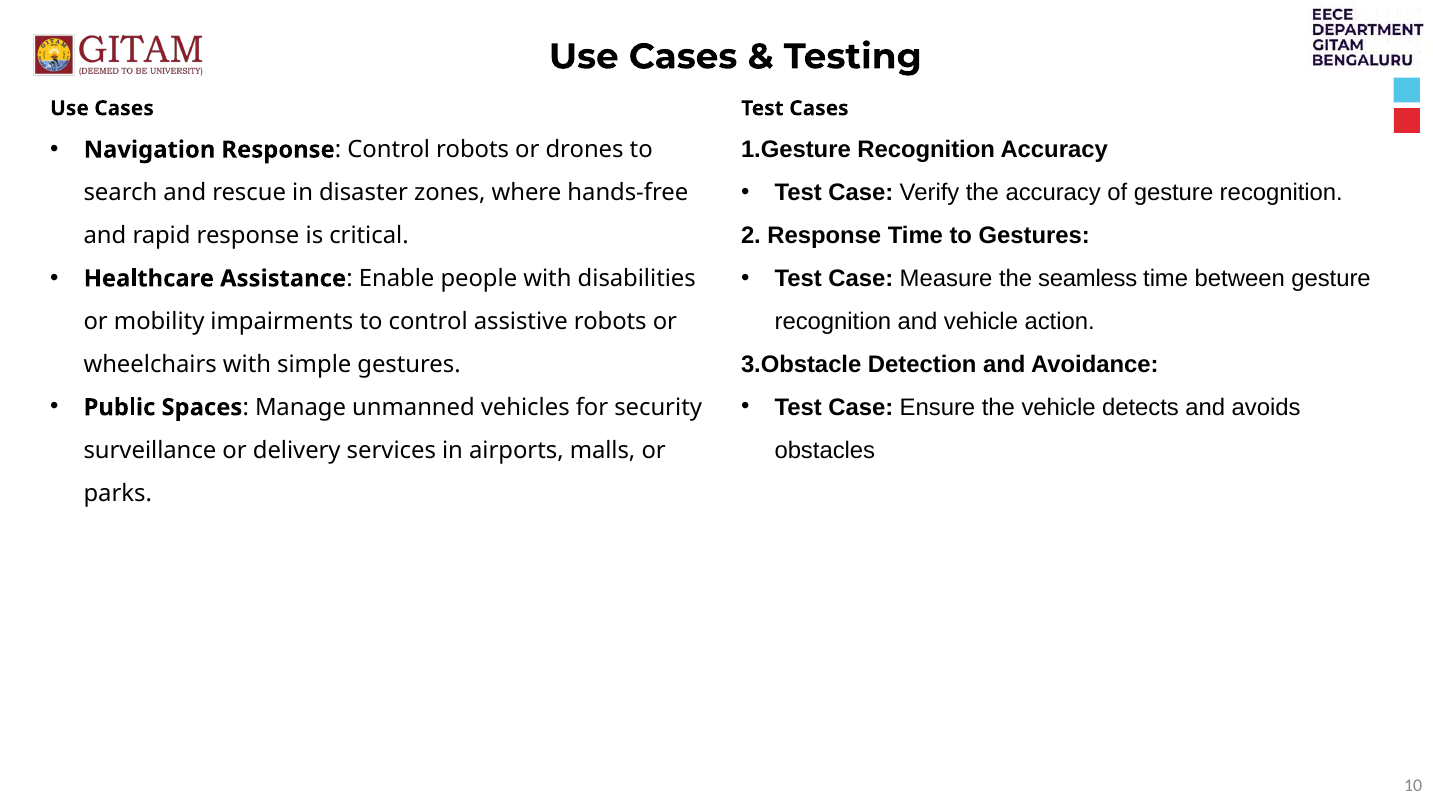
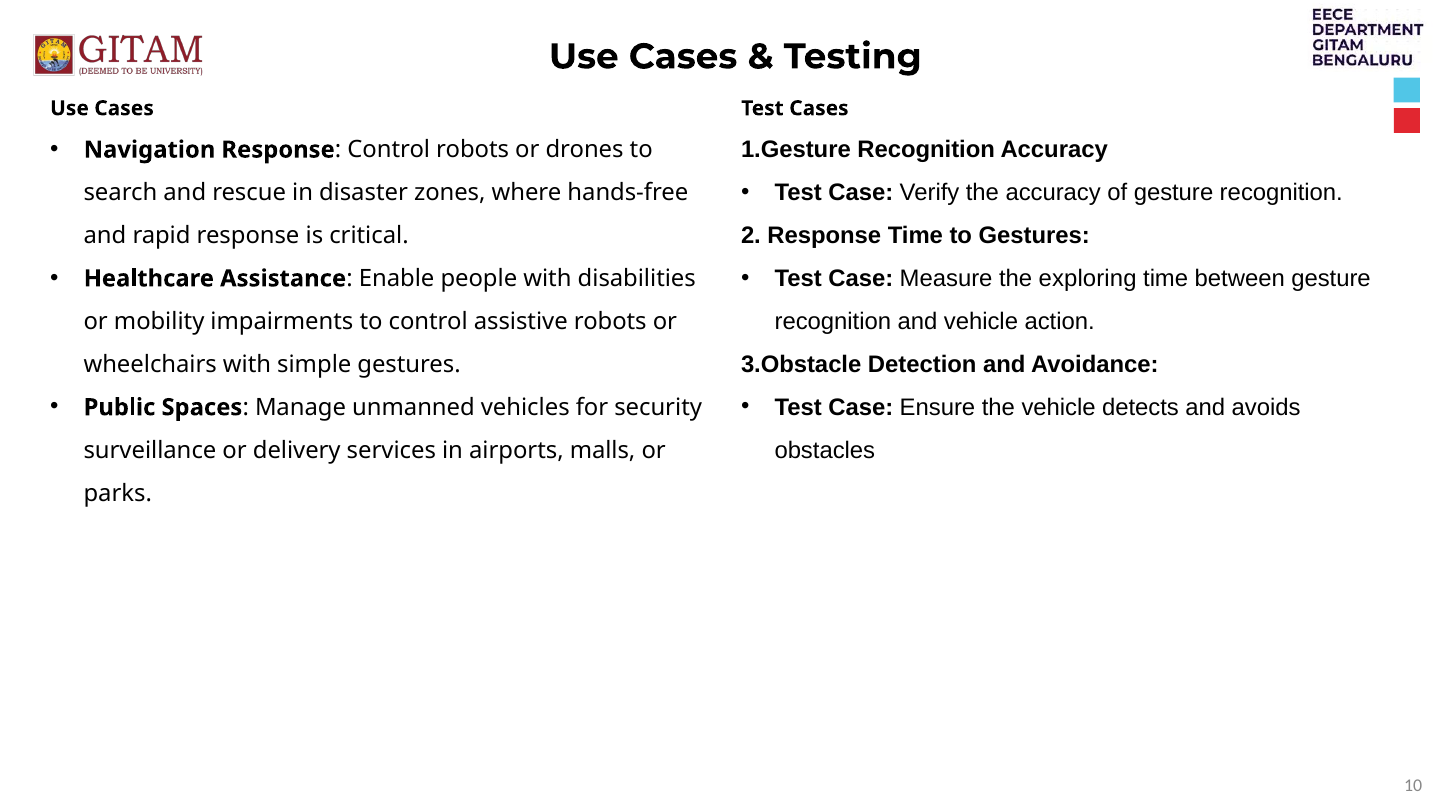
seamless: seamless -> exploring
